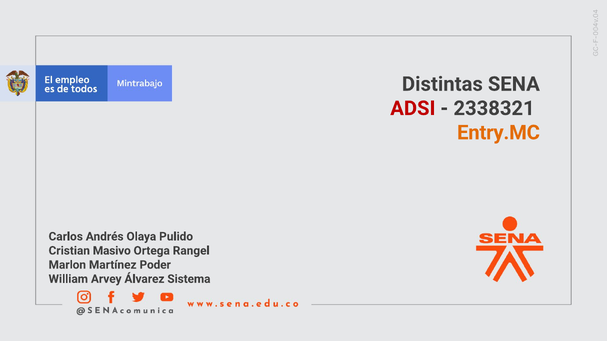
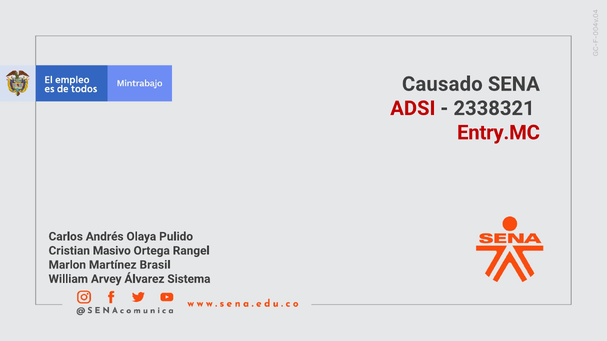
Distintas: Distintas -> Causado
Entry.MC colour: orange -> red
Poder: Poder -> Brasil
